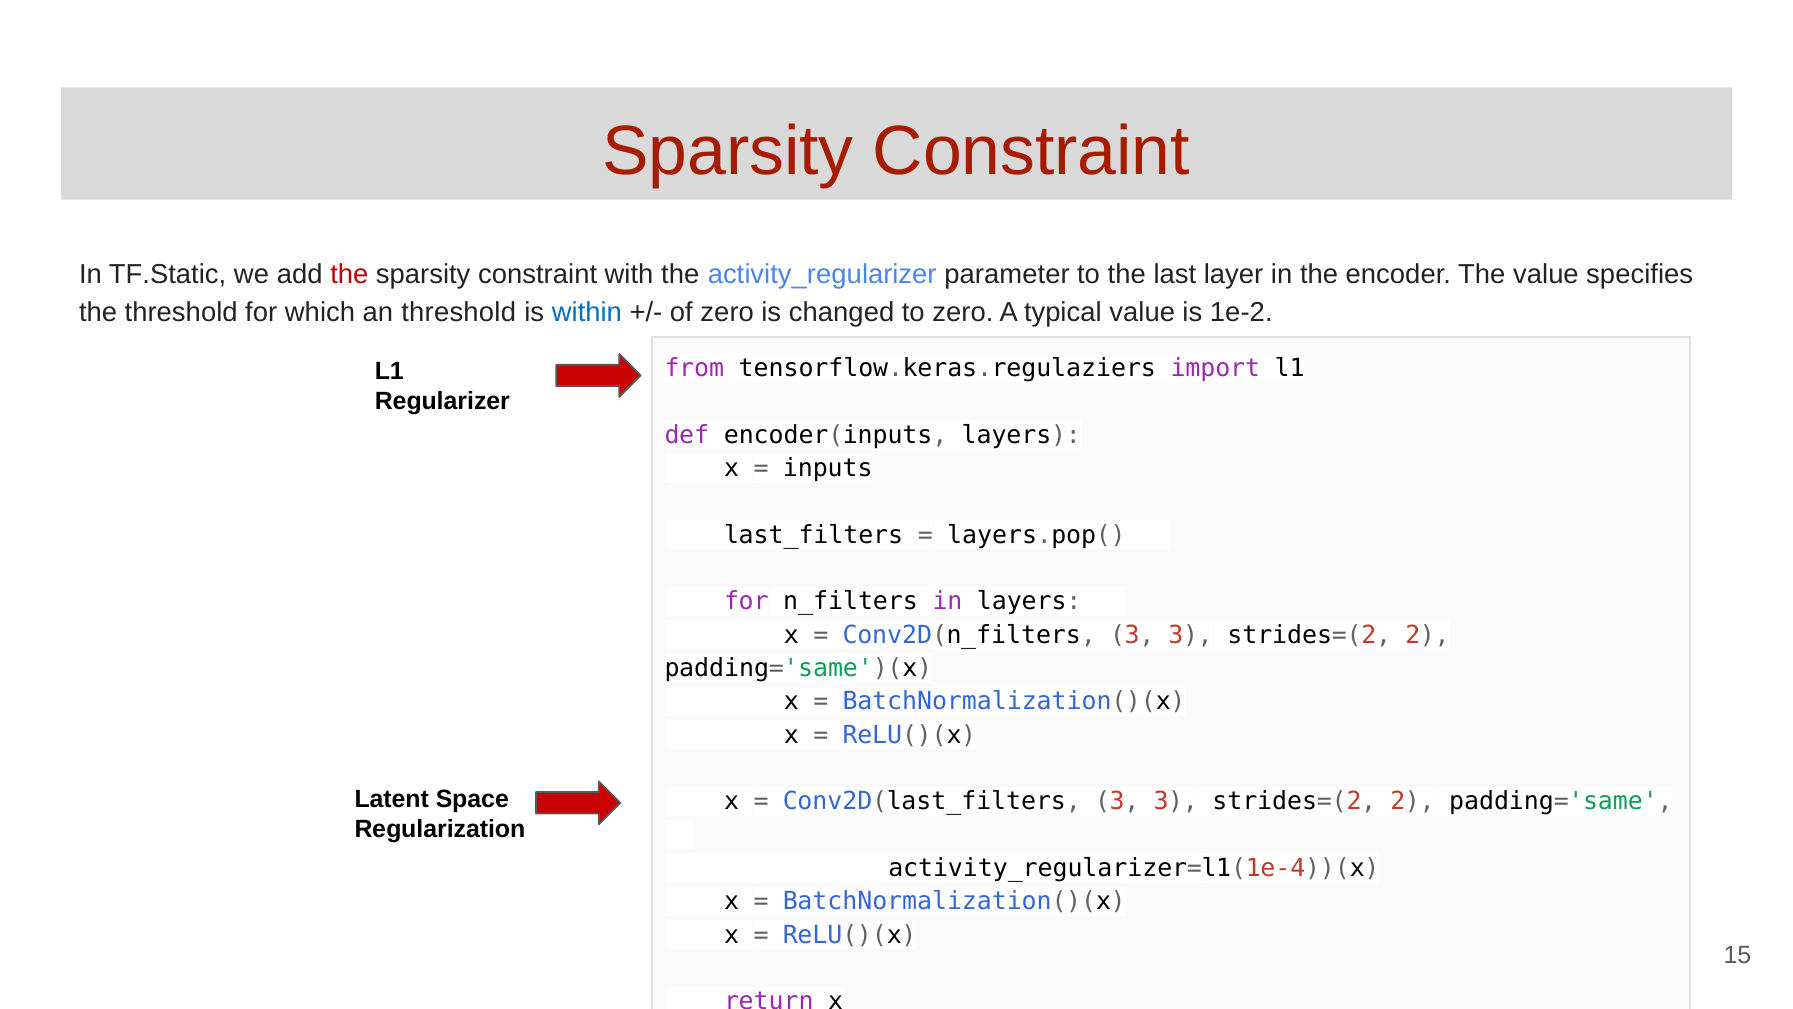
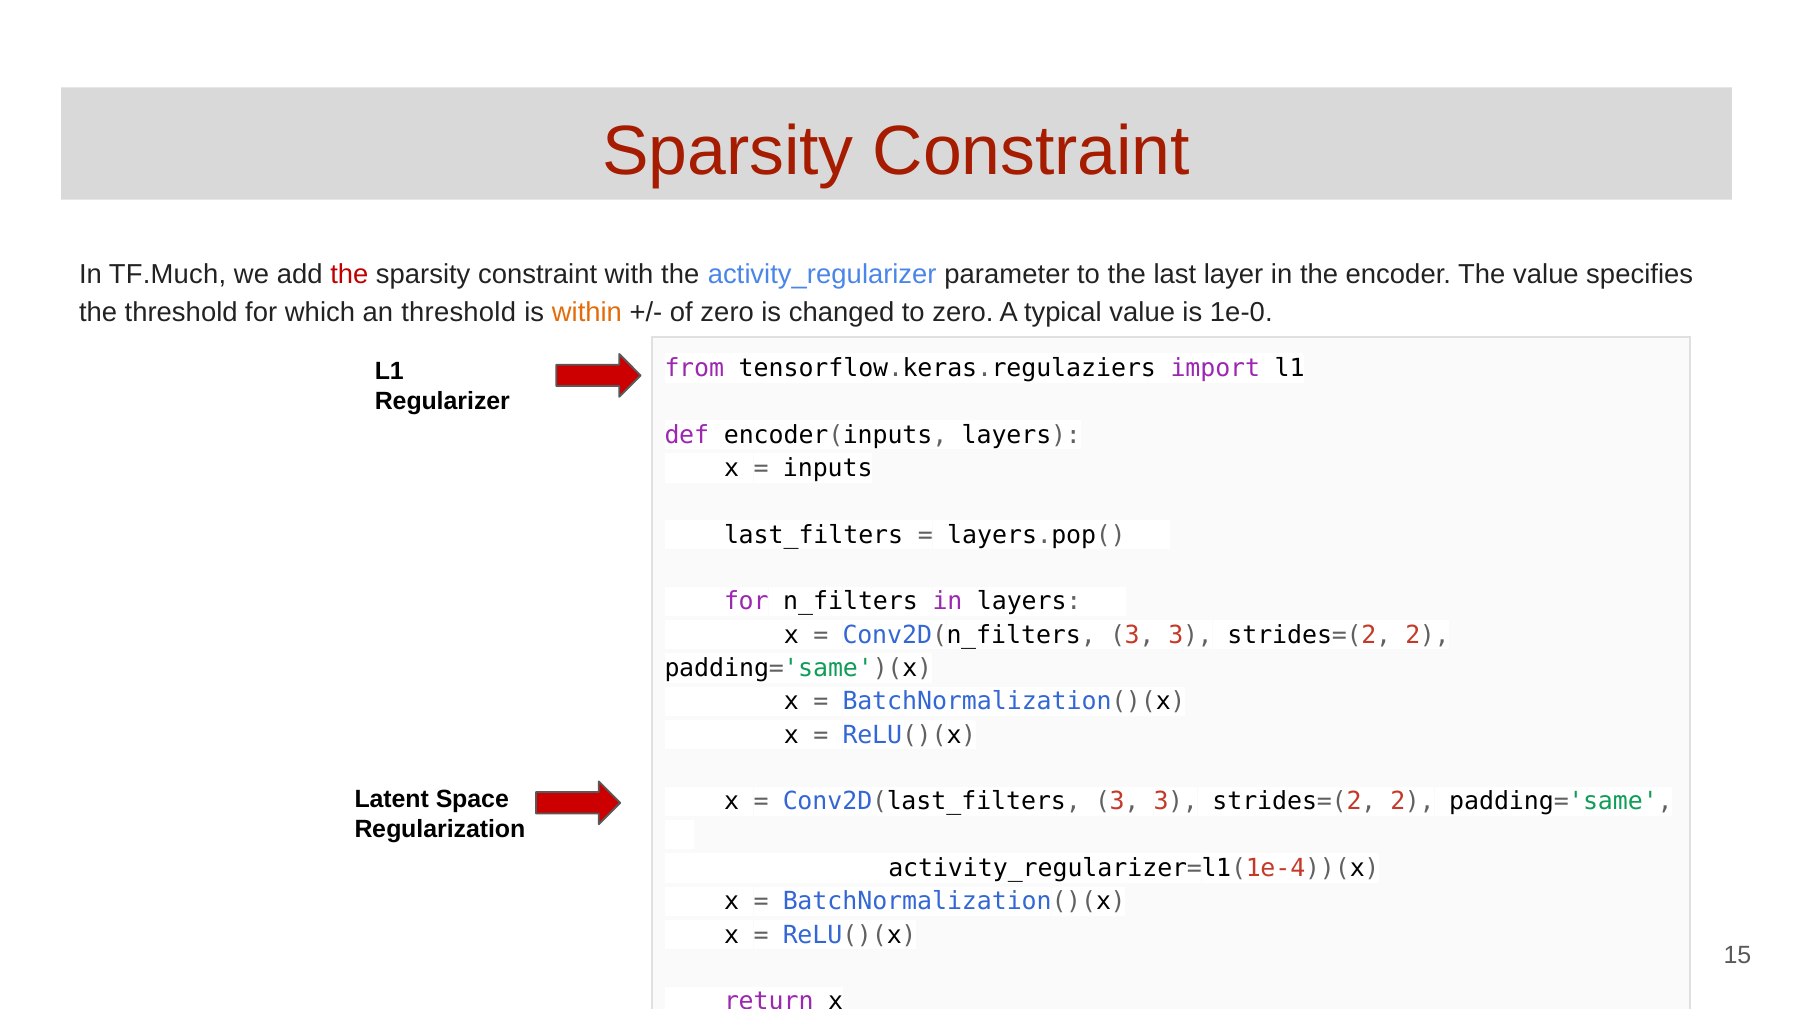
TF.Static: TF.Static -> TF.Much
within colour: blue -> orange
1e-2: 1e-2 -> 1e-0
